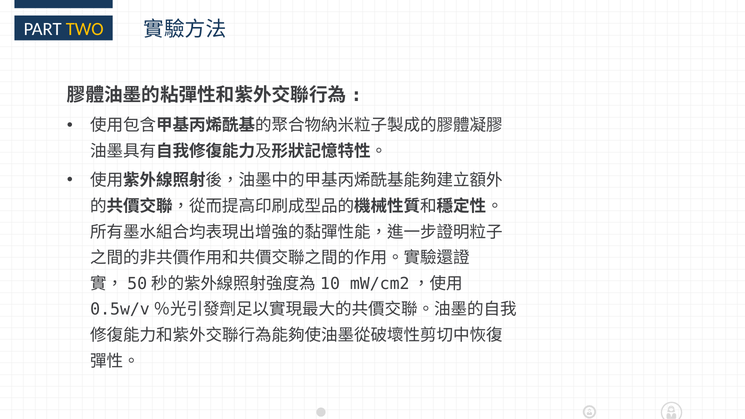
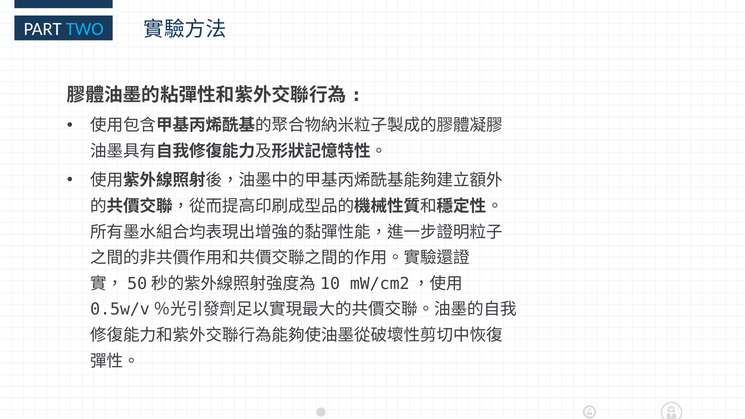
TWO colour: yellow -> light blue
